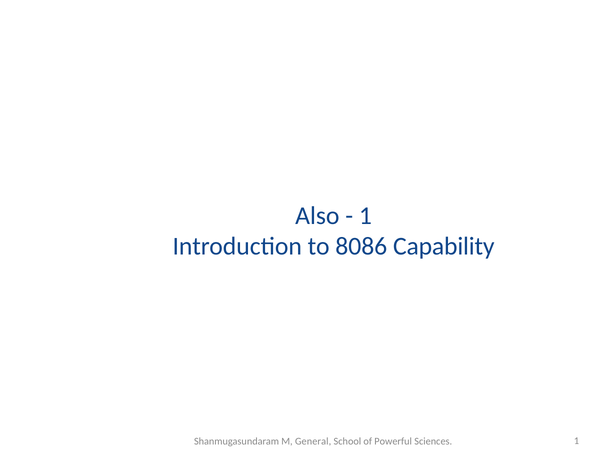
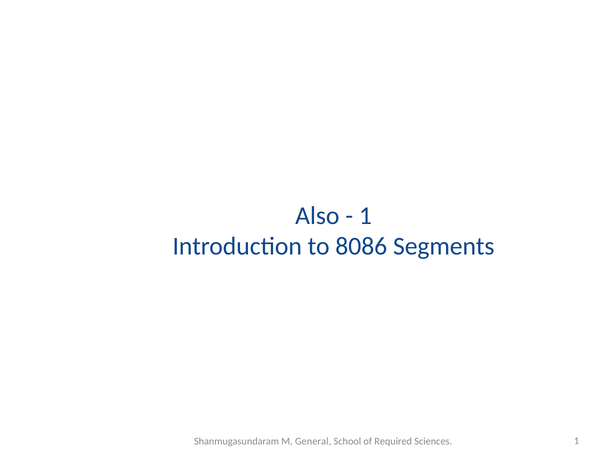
Capability: Capability -> Segments
Powerful: Powerful -> Required
